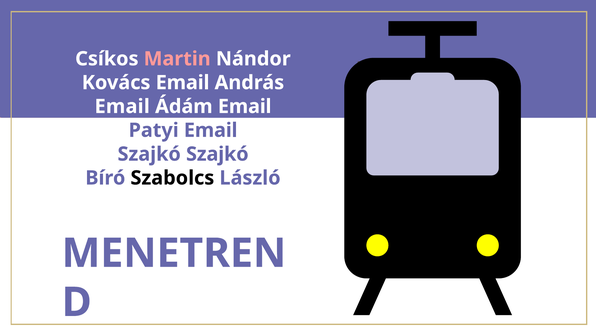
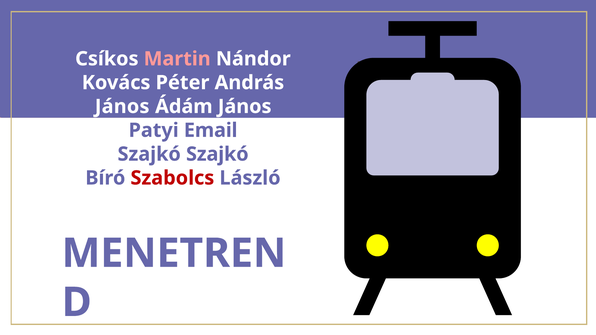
Kovács Email: Email -> Péter
Email at (122, 107): Email -> János
Ádám Email: Email -> János
Szabolcs colour: black -> red
